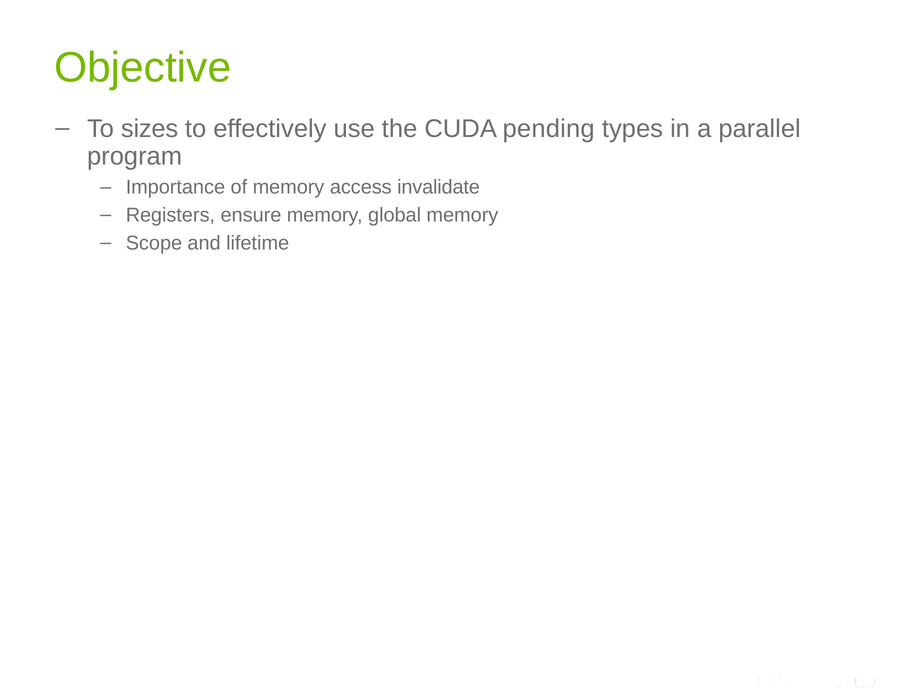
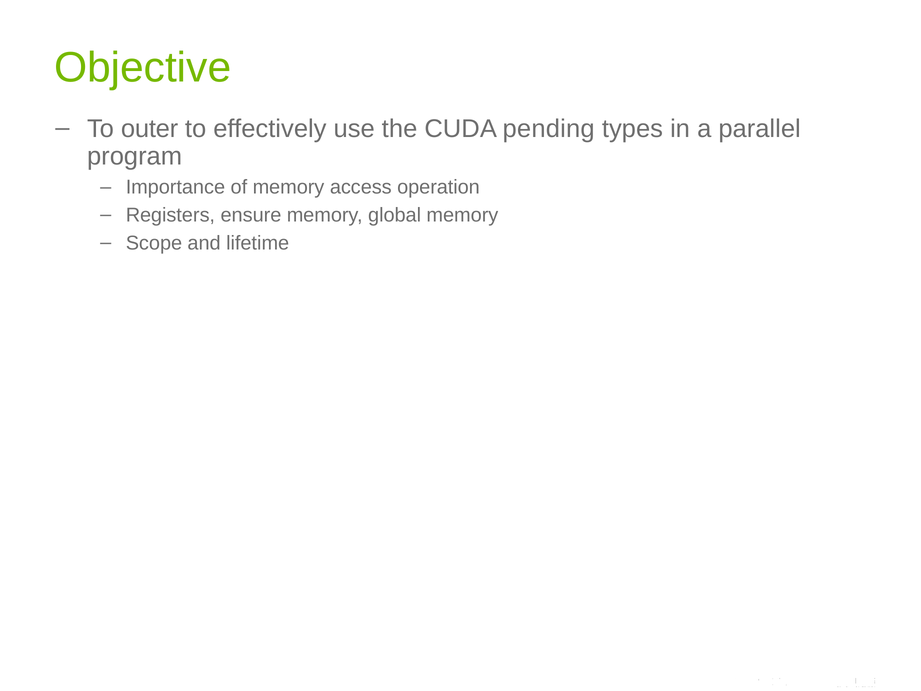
sizes: sizes -> outer
invalidate: invalidate -> operation
